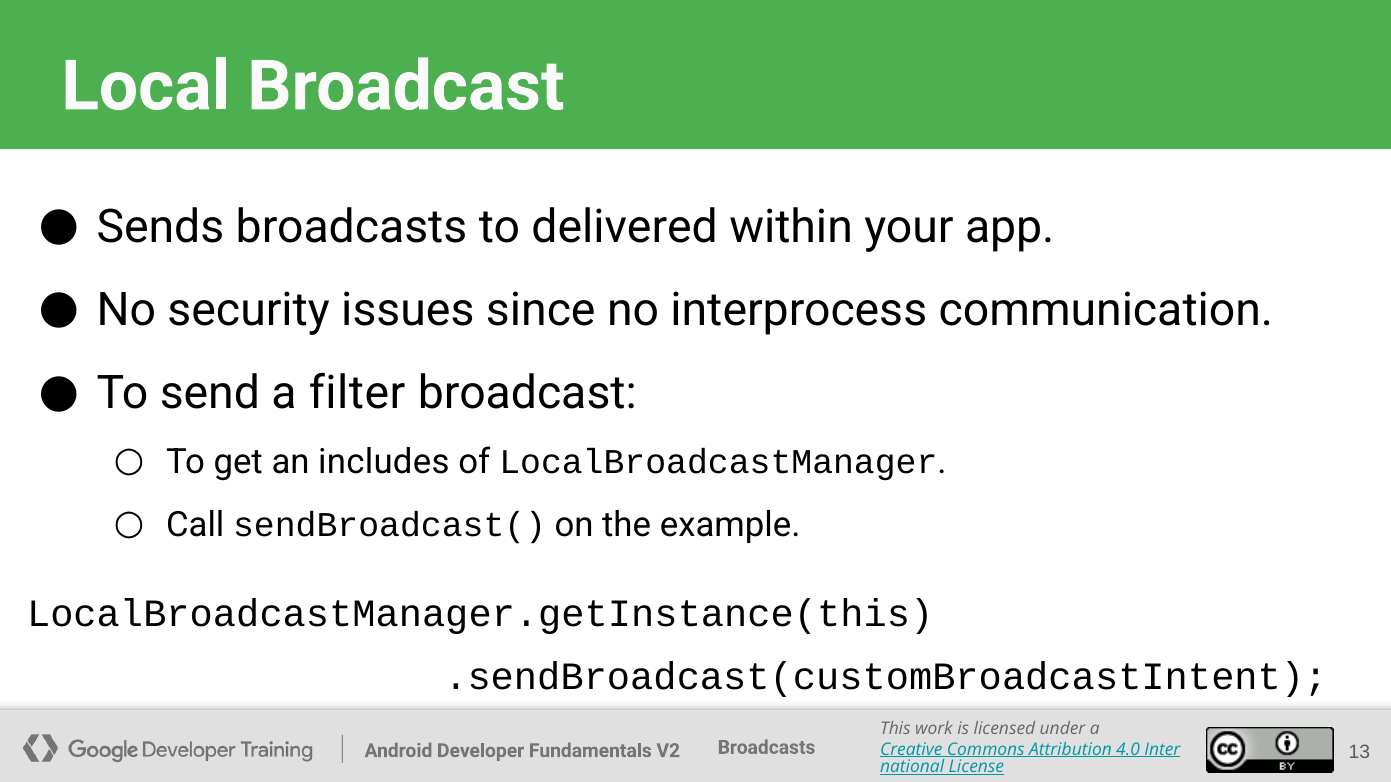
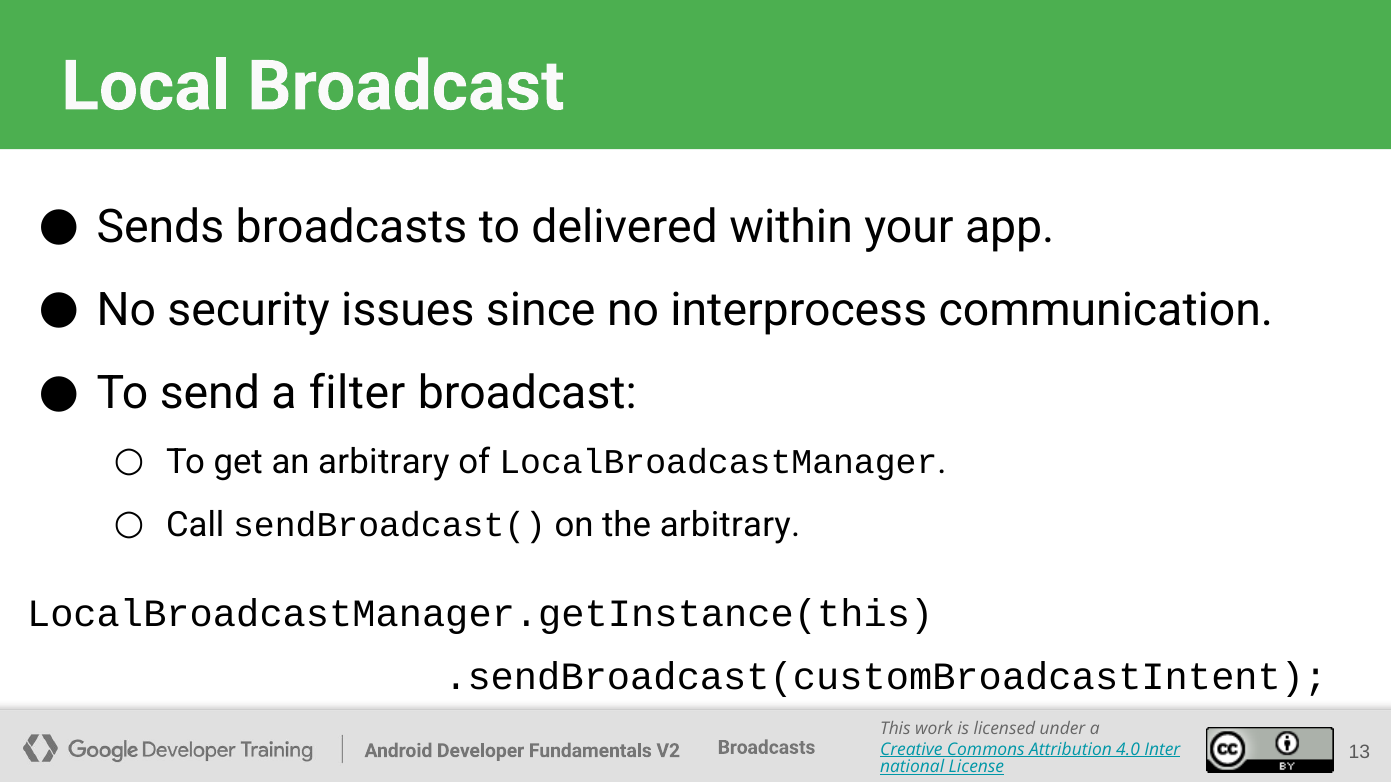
an includes: includes -> arbitrary
the example: example -> arbitrary
